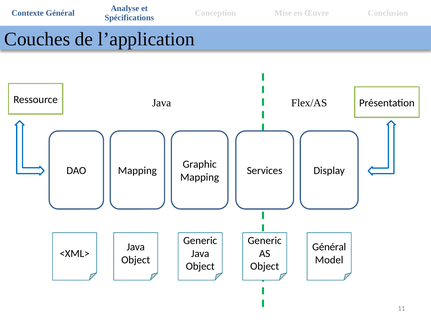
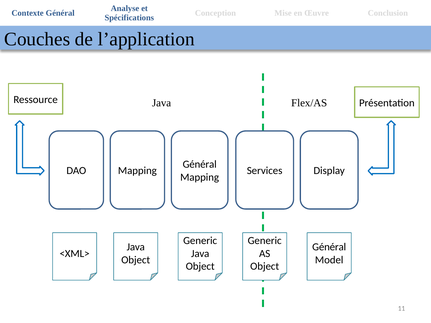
Graphic at (200, 164): Graphic -> Général
